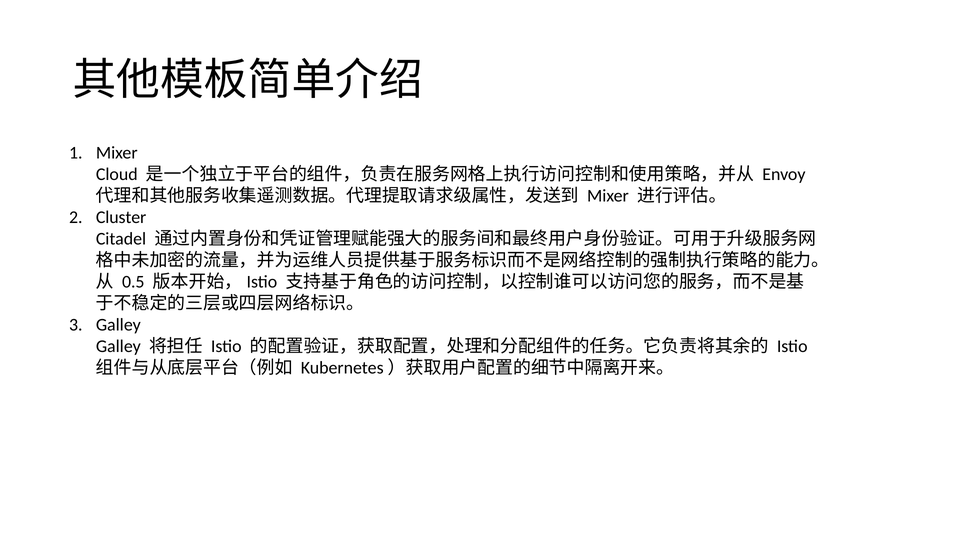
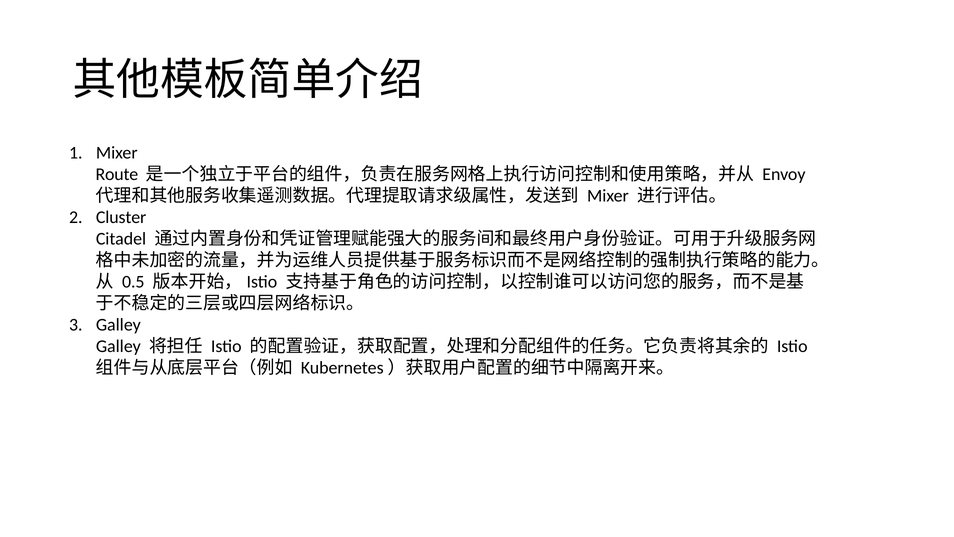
Cloud: Cloud -> Route
